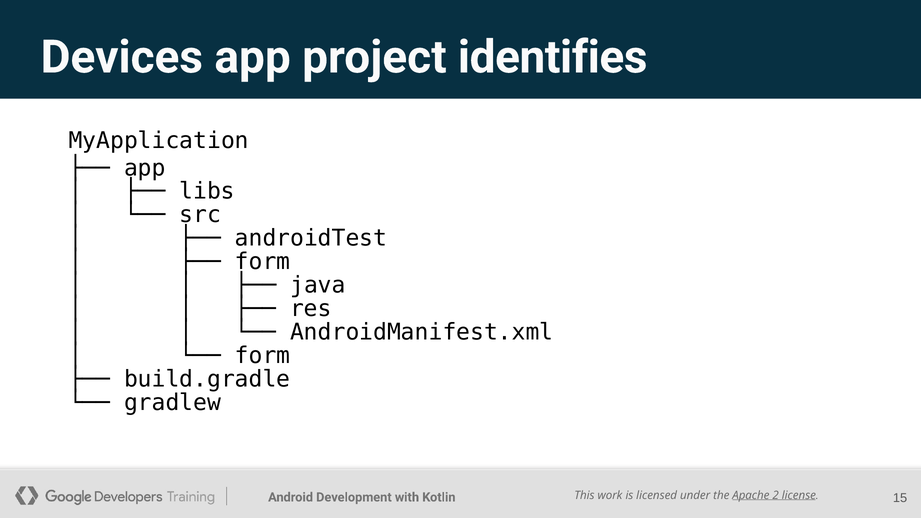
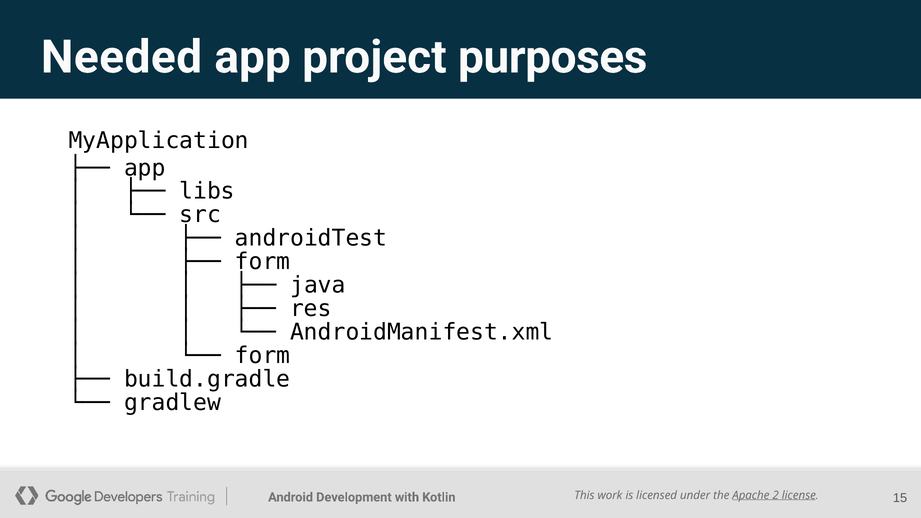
Devices: Devices -> Needed
identifies: identifies -> purposes
